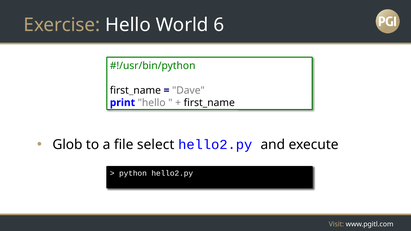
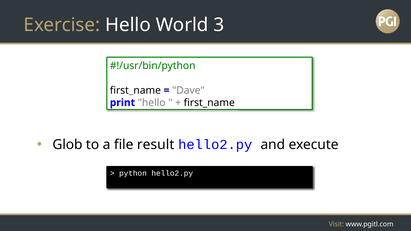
6: 6 -> 3
select: select -> result
